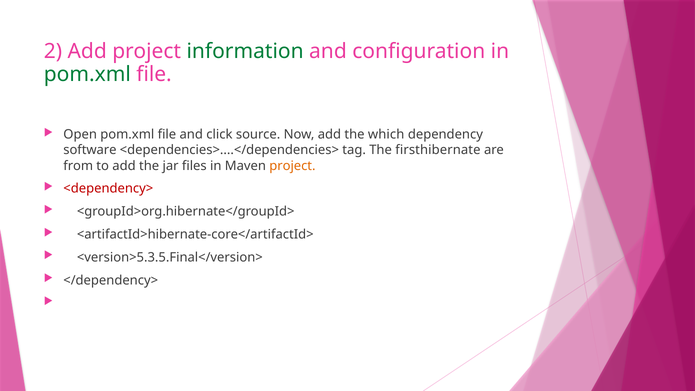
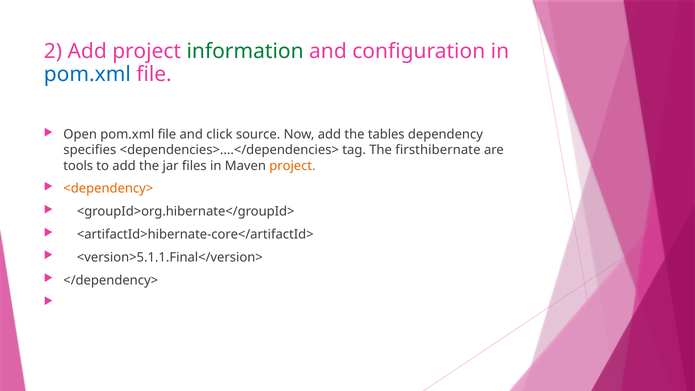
pom.xml at (87, 74) colour: green -> blue
which: which -> tables
software: software -> specifies
from: from -> tools
<dependency> colour: red -> orange
<version>5.3.5.Final</version>: <version>5.3.5.Final</version> -> <version>5.1.1.Final</version>
